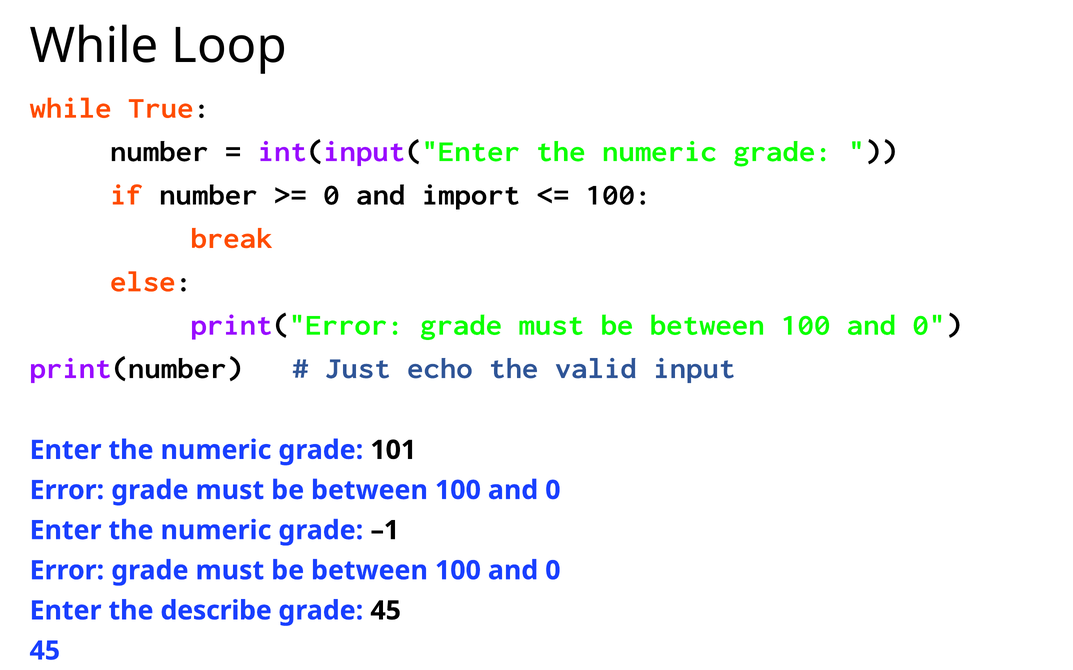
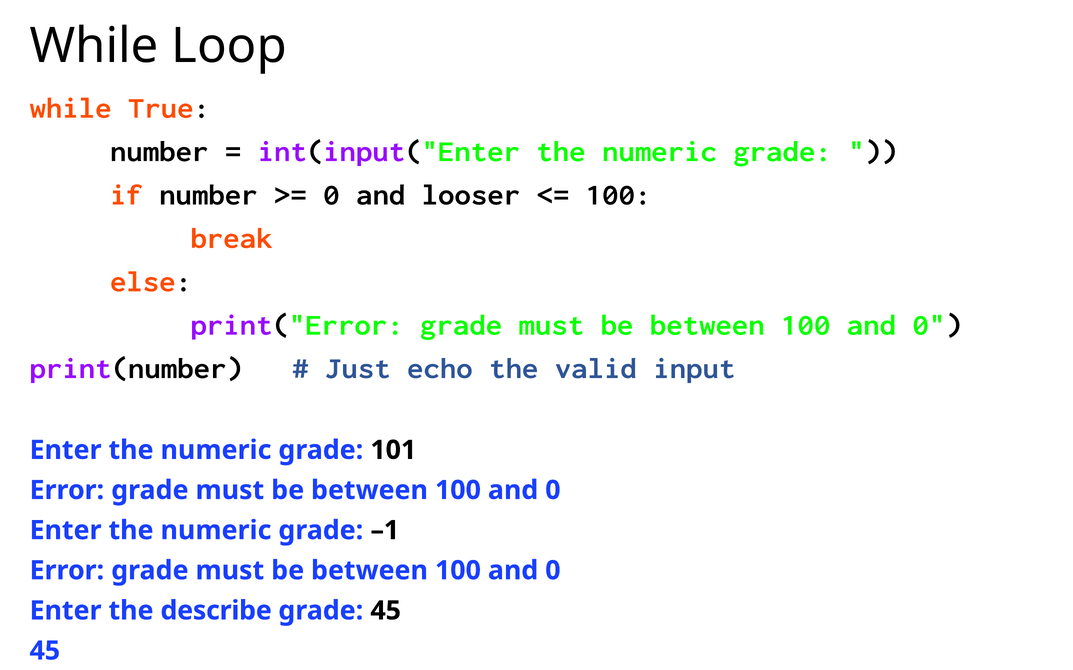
import: import -> looser
